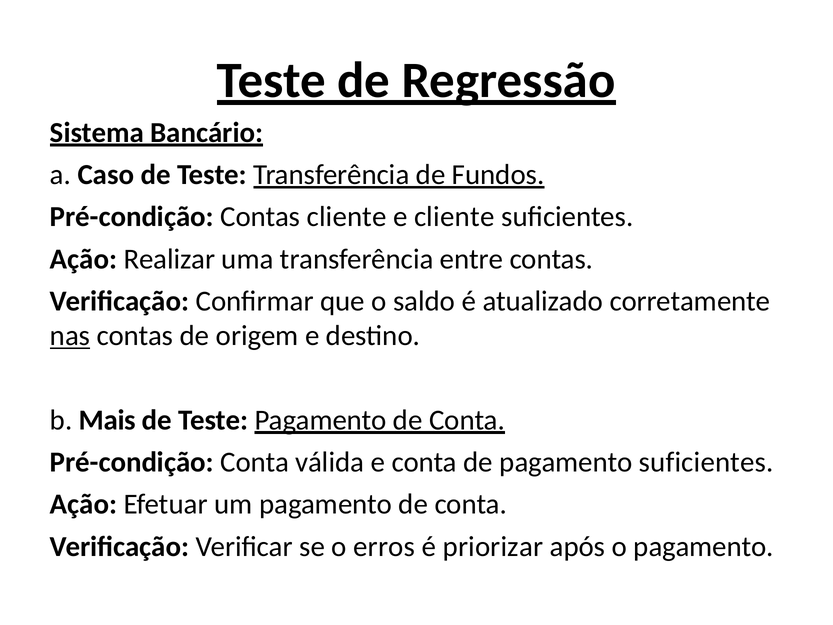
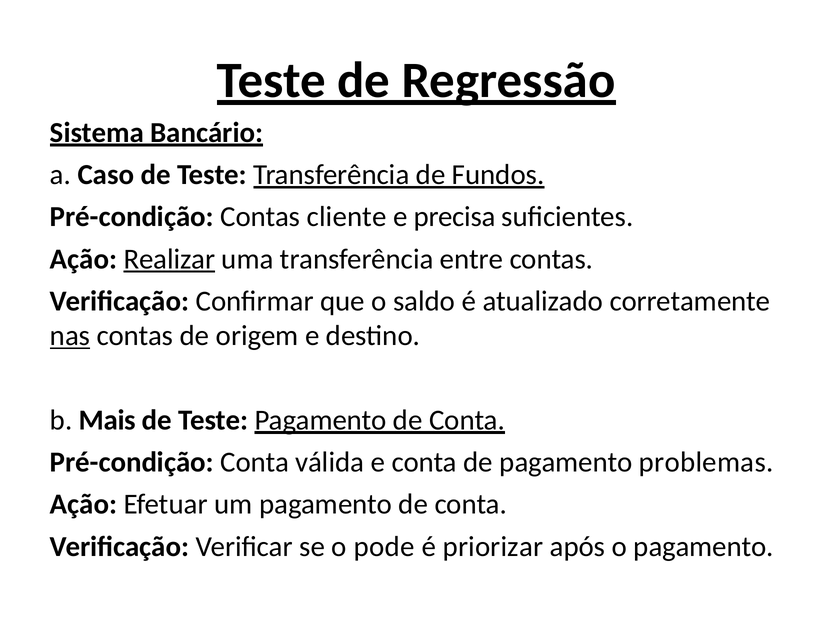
e cliente: cliente -> precisa
Realizar underline: none -> present
pagamento suficientes: suficientes -> problemas
erros: erros -> pode
